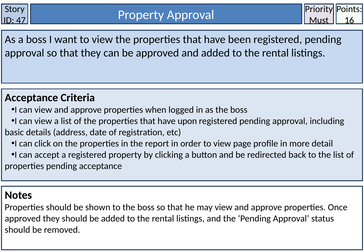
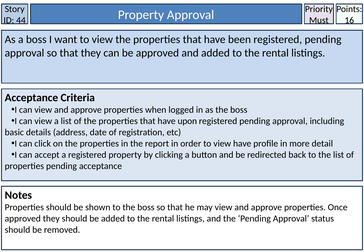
47: 47 -> 44
view page: page -> have
